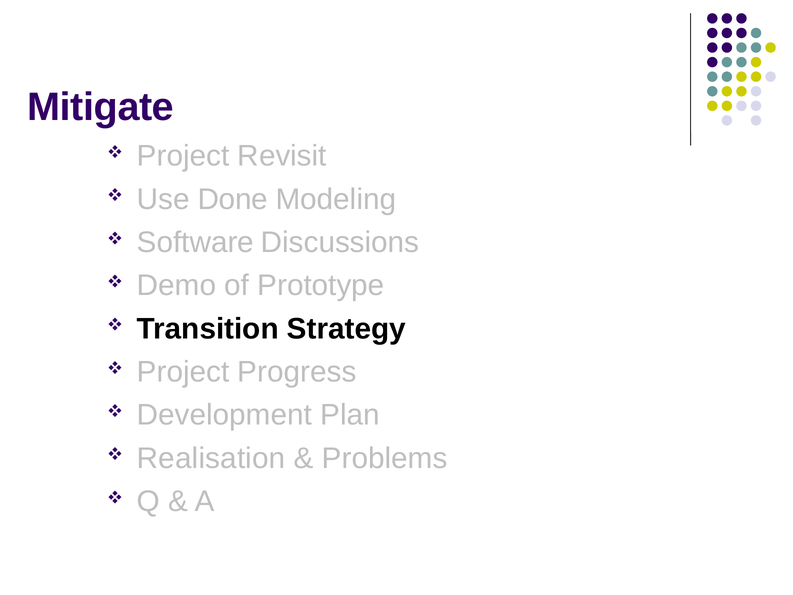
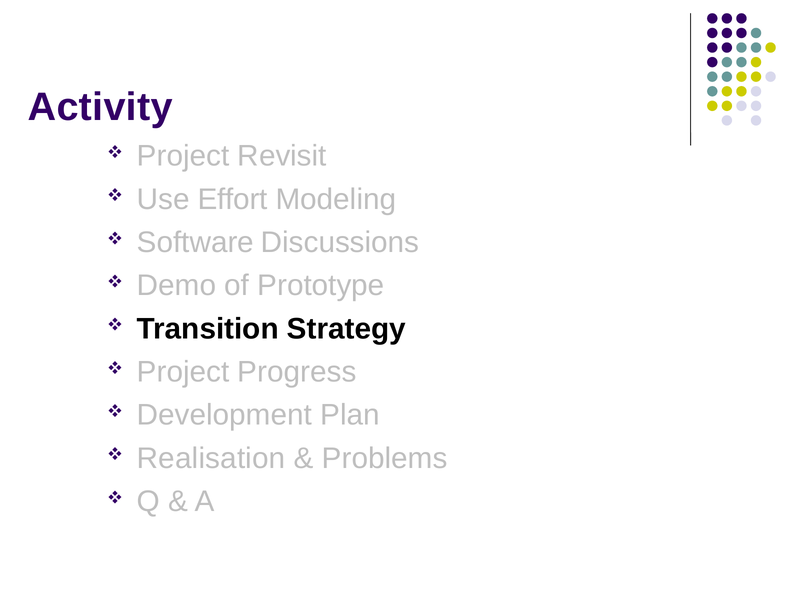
Mitigate: Mitigate -> Activity
Done: Done -> Effort
